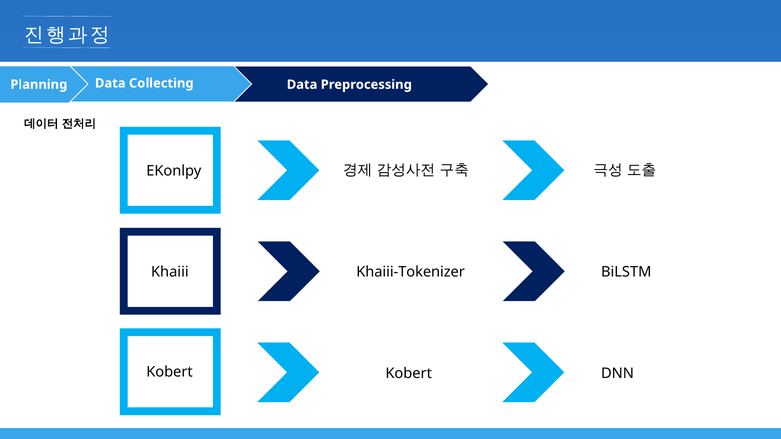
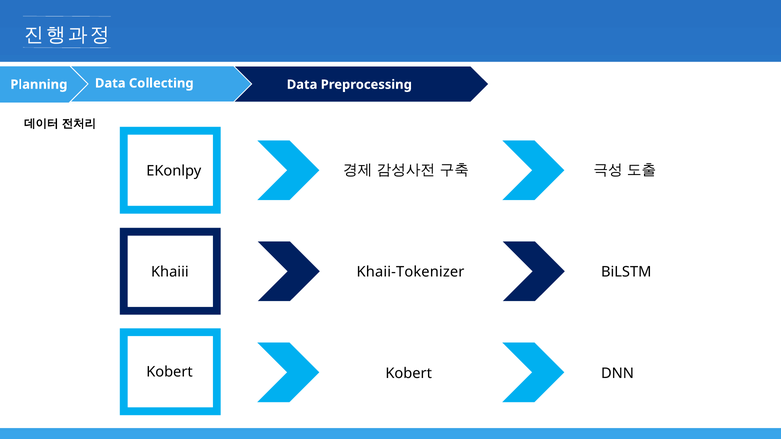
Khaiii-Tokenizer: Khaiii-Tokenizer -> Khaii-Tokenizer
